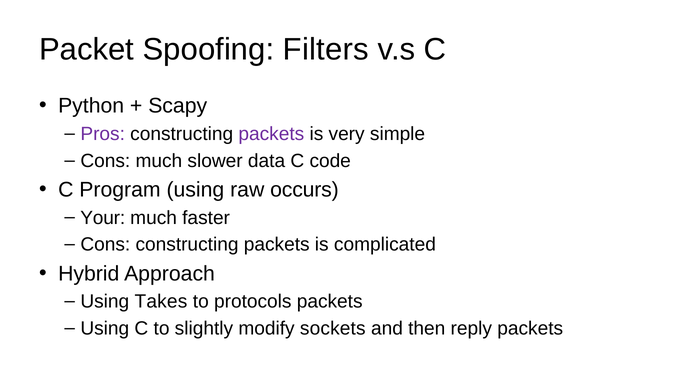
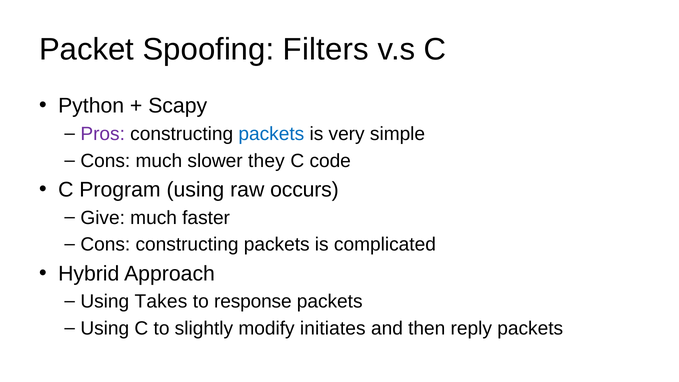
packets at (271, 134) colour: purple -> blue
data: data -> they
Your: Your -> Give
protocols: protocols -> response
sockets: sockets -> initiates
